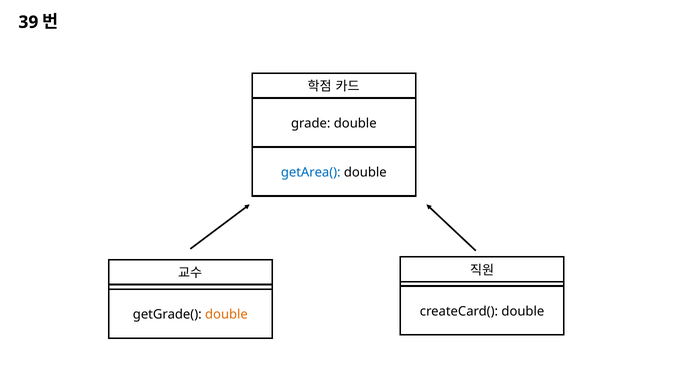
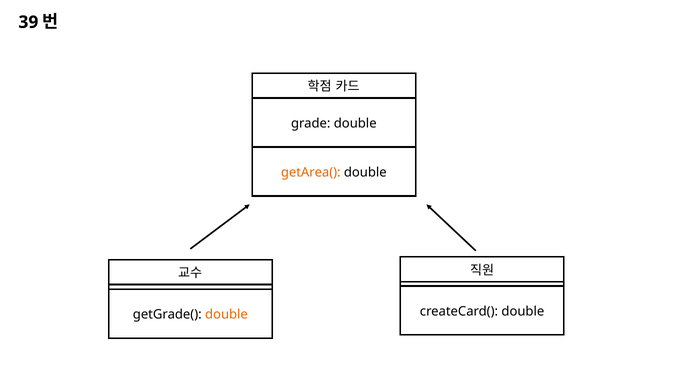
getArea( colour: blue -> orange
